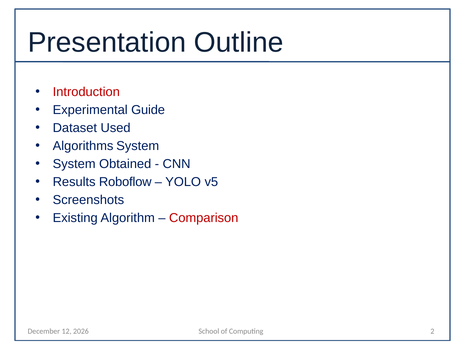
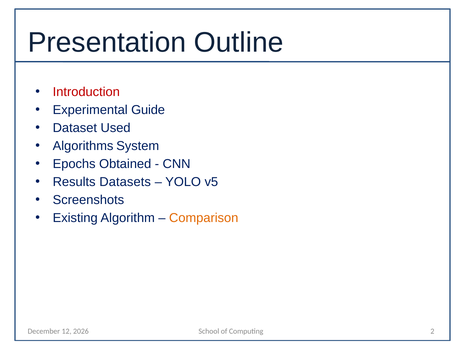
System at (74, 164): System -> Epochs
Roboflow: Roboflow -> Datasets
Comparison colour: red -> orange
